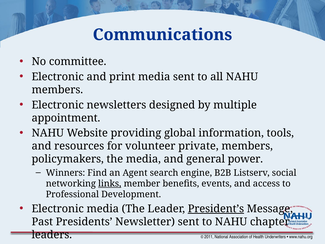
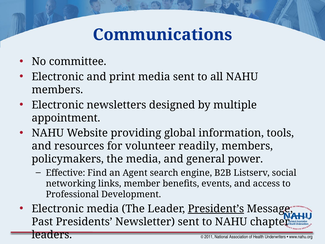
private: private -> readily
Winners: Winners -> Effective
links underline: present -> none
